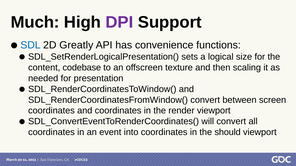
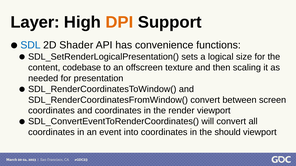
Much: Much -> Layer
DPI colour: purple -> orange
Greatly: Greatly -> Shader
